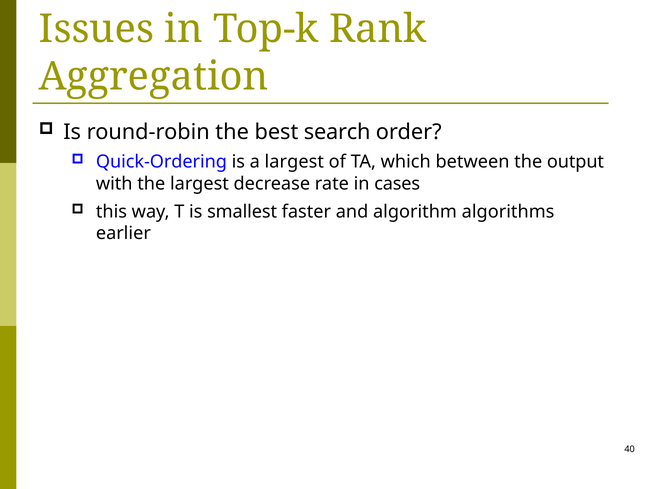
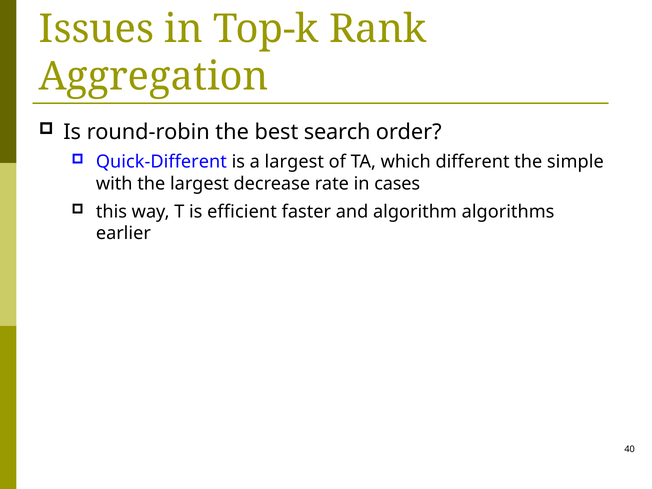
Quick-Ordering: Quick-Ordering -> Quick-Different
between: between -> different
output: output -> simple
smallest: smallest -> efficient
